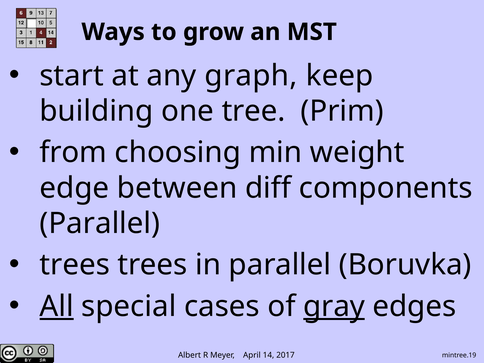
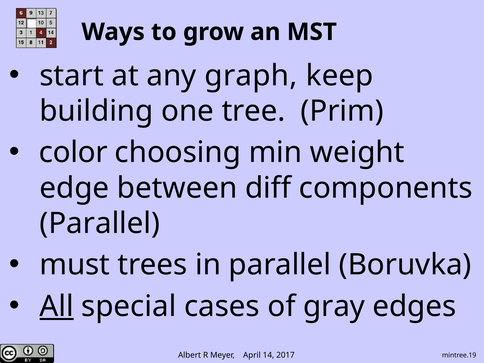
from: from -> color
trees at (75, 265): trees -> must
gray underline: present -> none
